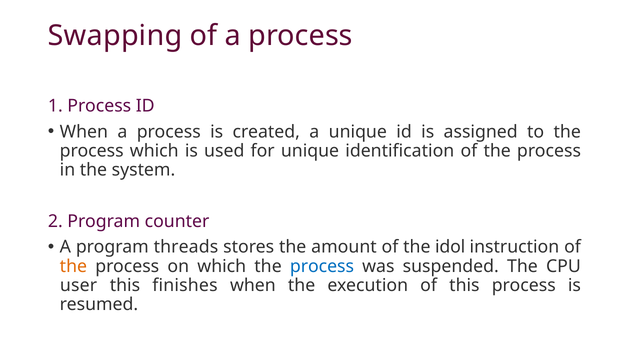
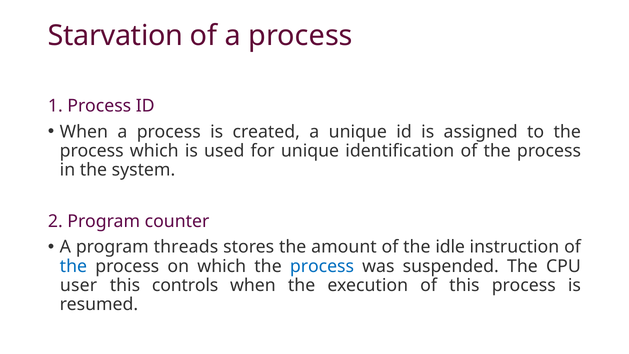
Swapping: Swapping -> Starvation
idol: idol -> idle
the at (73, 266) colour: orange -> blue
finishes: finishes -> controls
